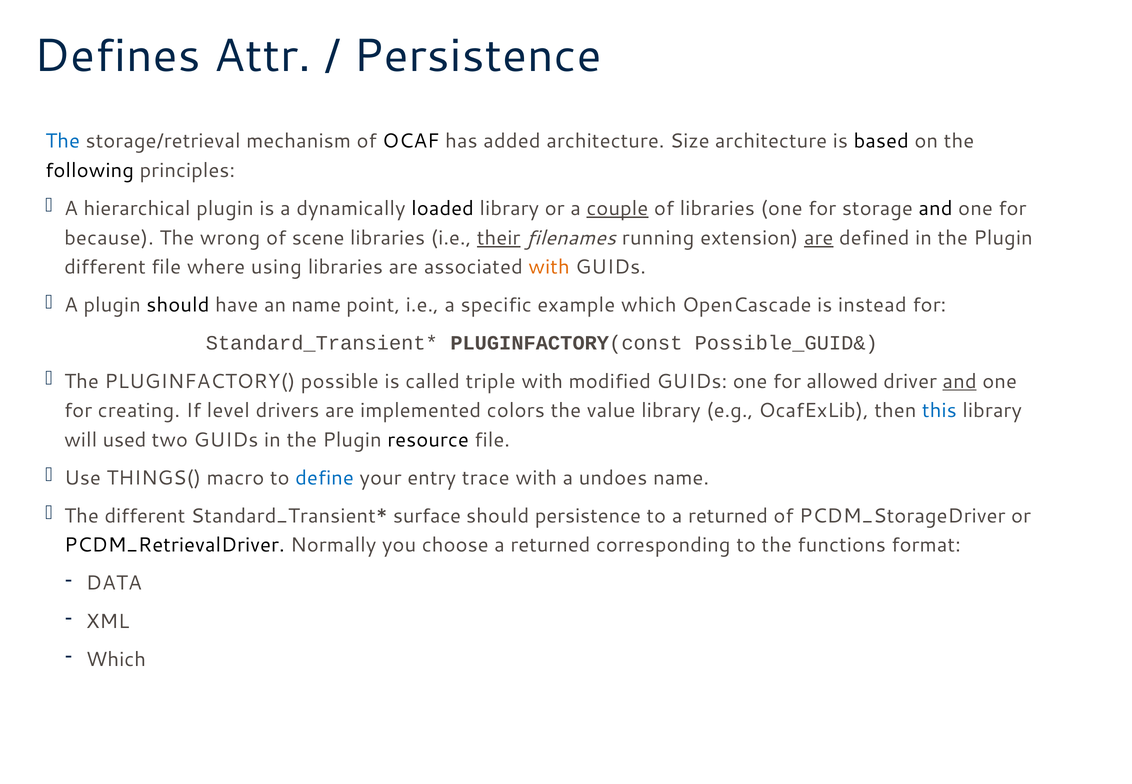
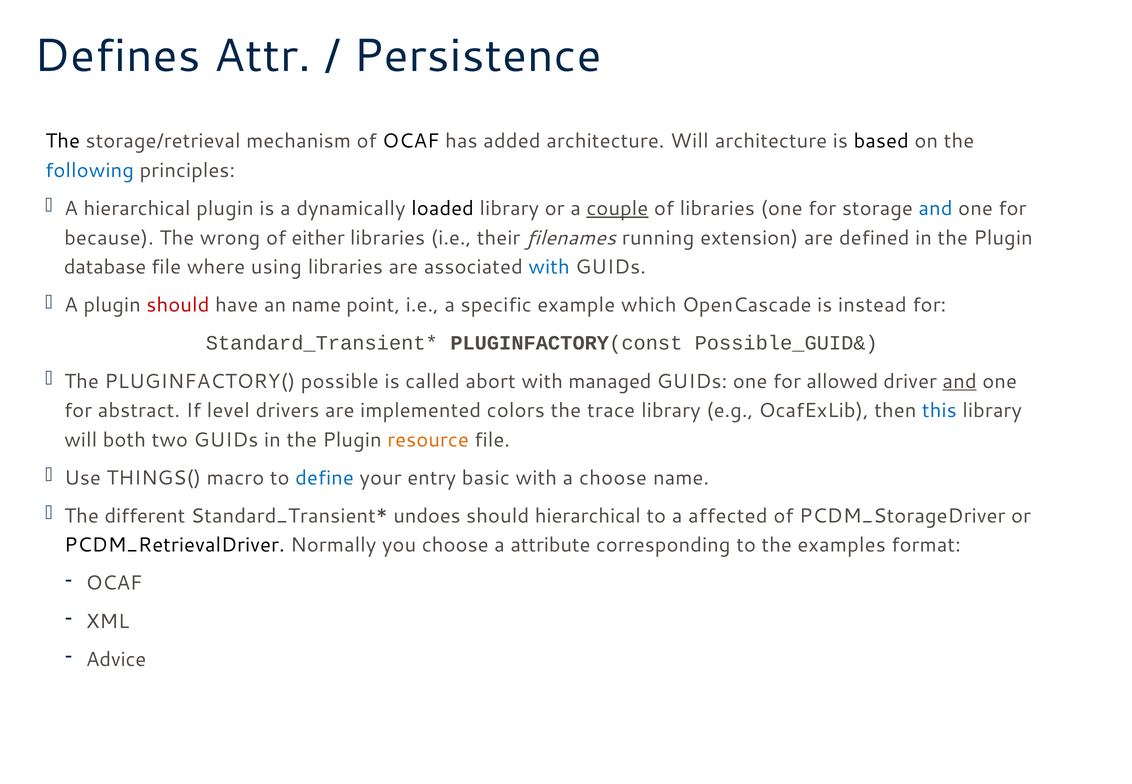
The at (63, 141) colour: blue -> black
architecture Size: Size -> Will
following colour: black -> blue
and at (936, 209) colour: black -> blue
scene: scene -> either
their underline: present -> none
are at (819, 238) underline: present -> none
different at (105, 267): different -> database
with at (549, 267) colour: orange -> blue
should at (178, 305) colour: black -> red
triple: triple -> abort
modified: modified -> managed
creating: creating -> abstract
value: value -> trace
used: used -> both
resource colour: black -> orange
trace: trace -> basic
a undoes: undoes -> choose
surface: surface -> undoes
should persistence: persistence -> hierarchical
to a returned: returned -> affected
choose a returned: returned -> attribute
functions: functions -> examples
DATA at (114, 583): DATA -> OCAF
Which at (116, 659): Which -> Advice
